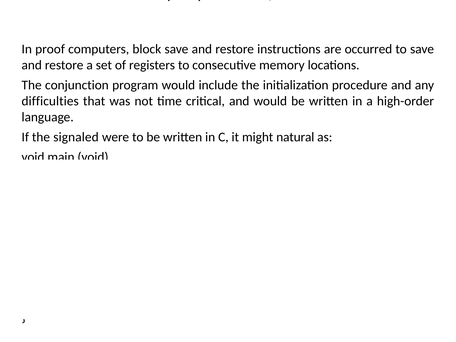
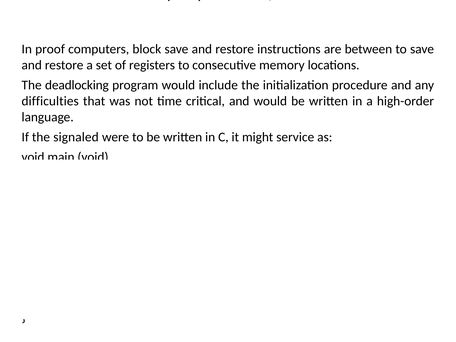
occurred: occurred -> between
conjunction: conjunction -> deadlocking
natural: natural -> service
